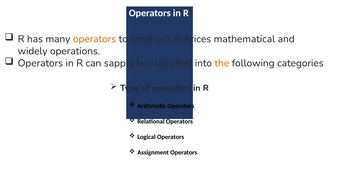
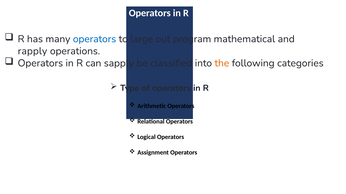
operators at (95, 39) colour: orange -> blue
matrices: matrices -> program
widely: widely -> rapply
